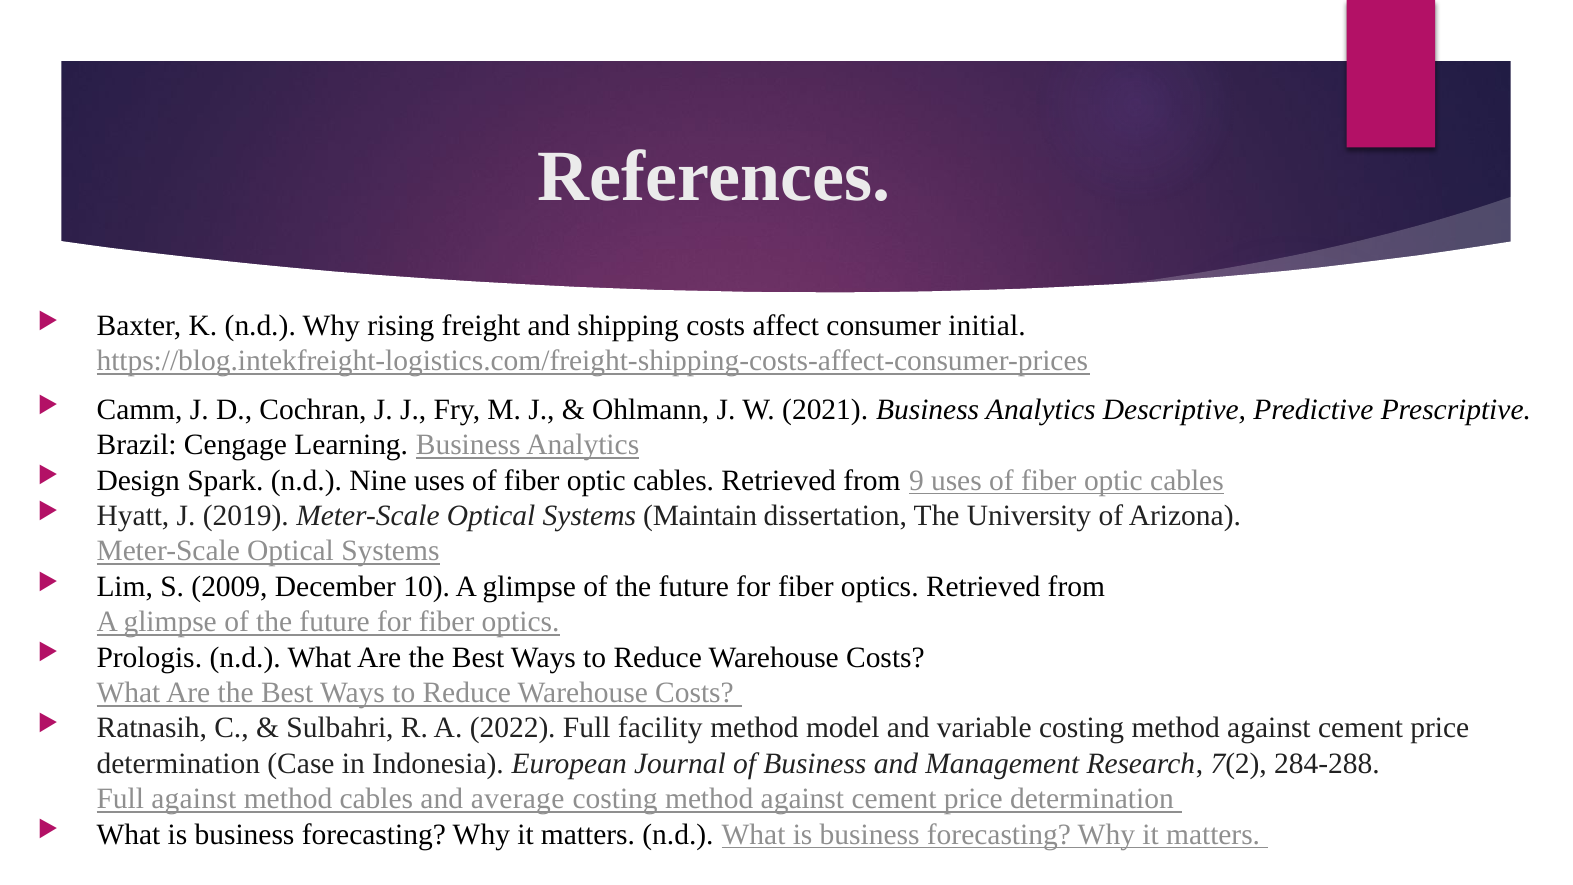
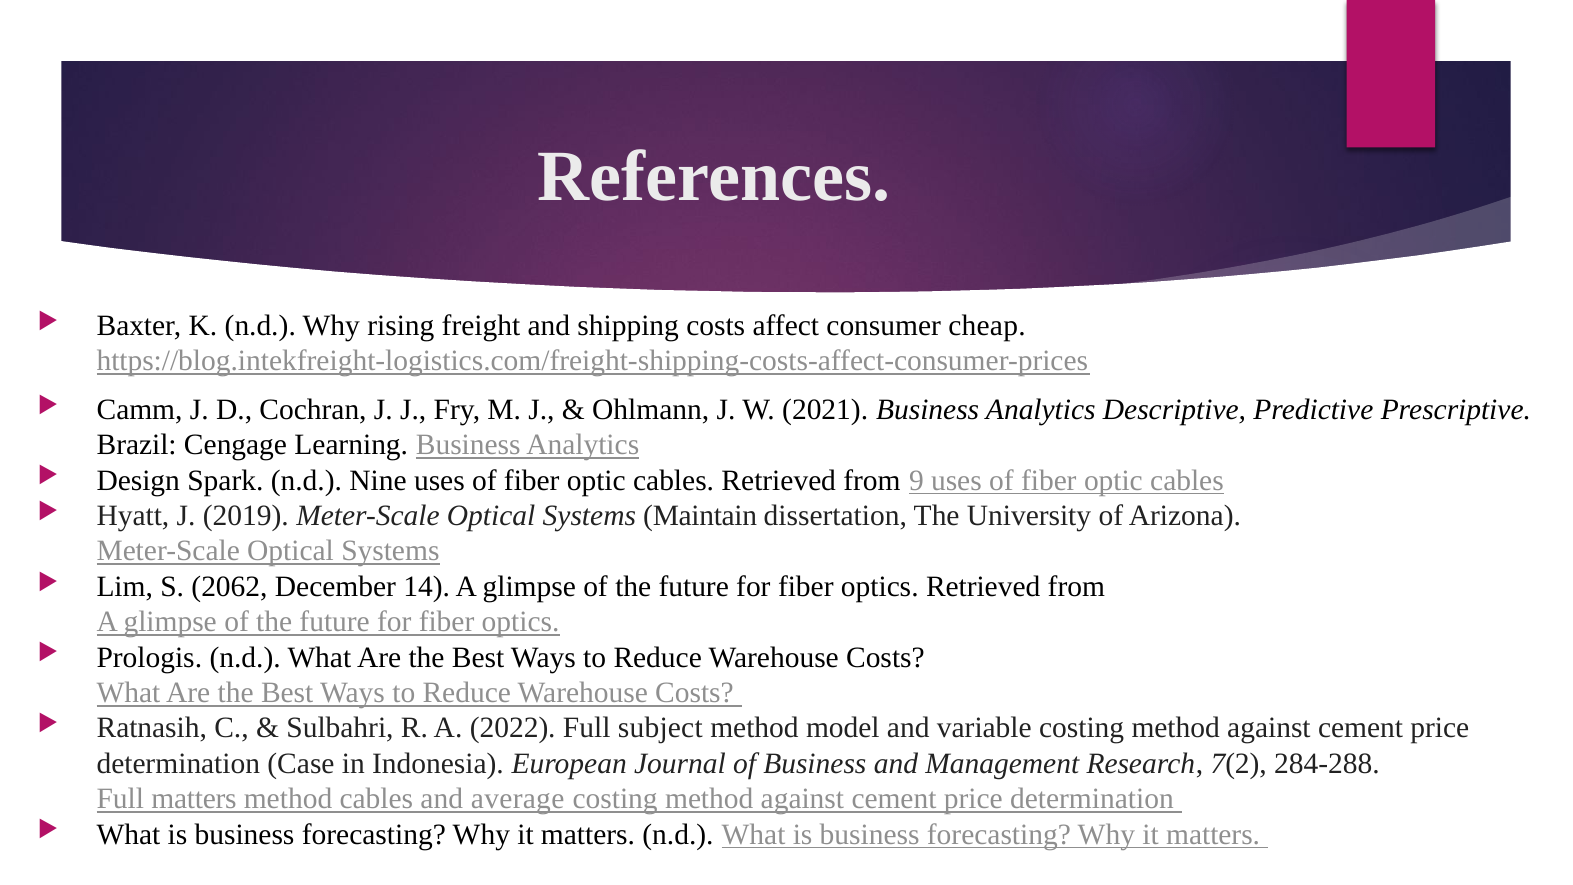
initial: initial -> cheap
2009: 2009 -> 2062
10: 10 -> 14
facility: facility -> subject
Full against: against -> matters
